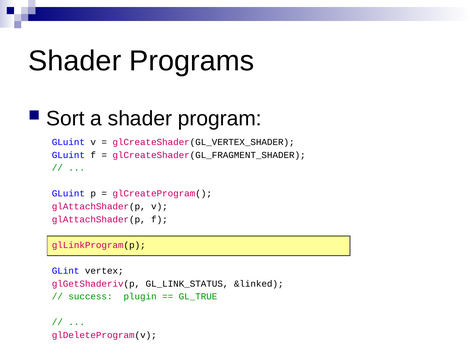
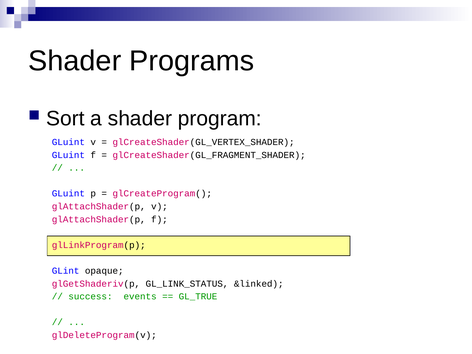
vertex: vertex -> opaque
plugin: plugin -> events
